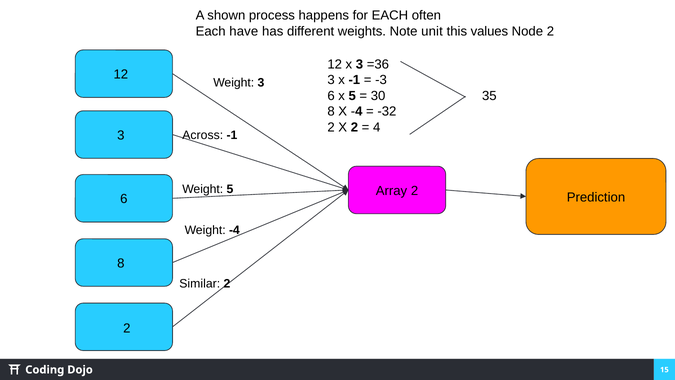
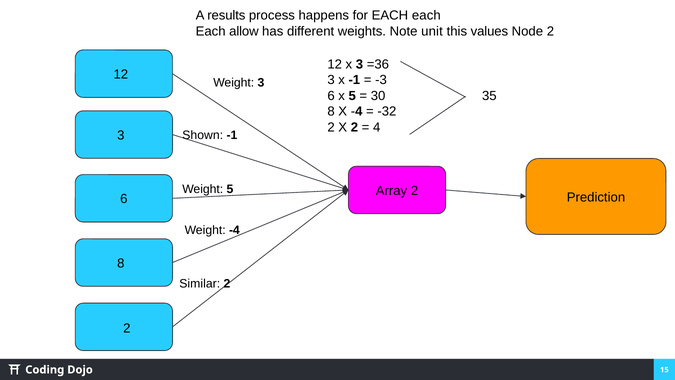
shown: shown -> results
for EACH often: often -> each
have: have -> allow
Across: Across -> Shown
